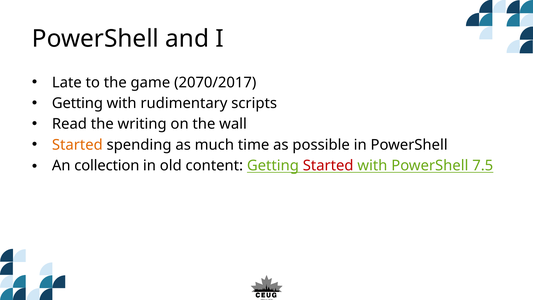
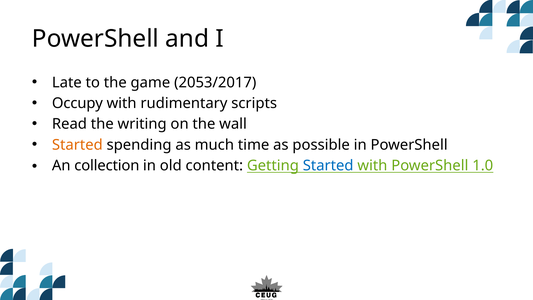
2070/2017: 2070/2017 -> 2053/2017
Getting at (77, 103): Getting -> Occupy
Started at (328, 165) colour: red -> blue
7.5: 7.5 -> 1.0
